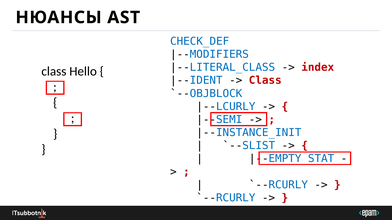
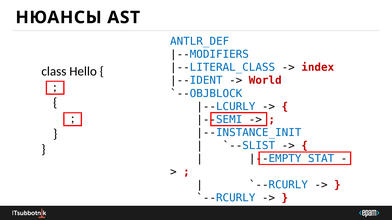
CHECK_DEF: CHECK_DEF -> ANTLR_DEF
Class at (265, 81): Class -> World
